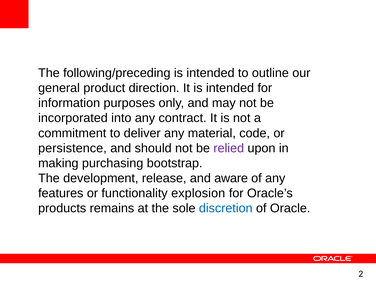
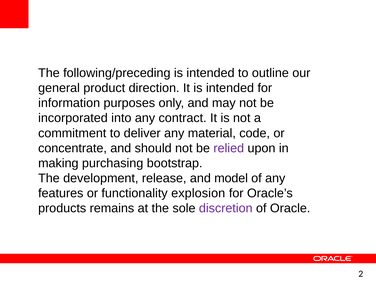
persistence: persistence -> concentrate
aware: aware -> model
discretion colour: blue -> purple
